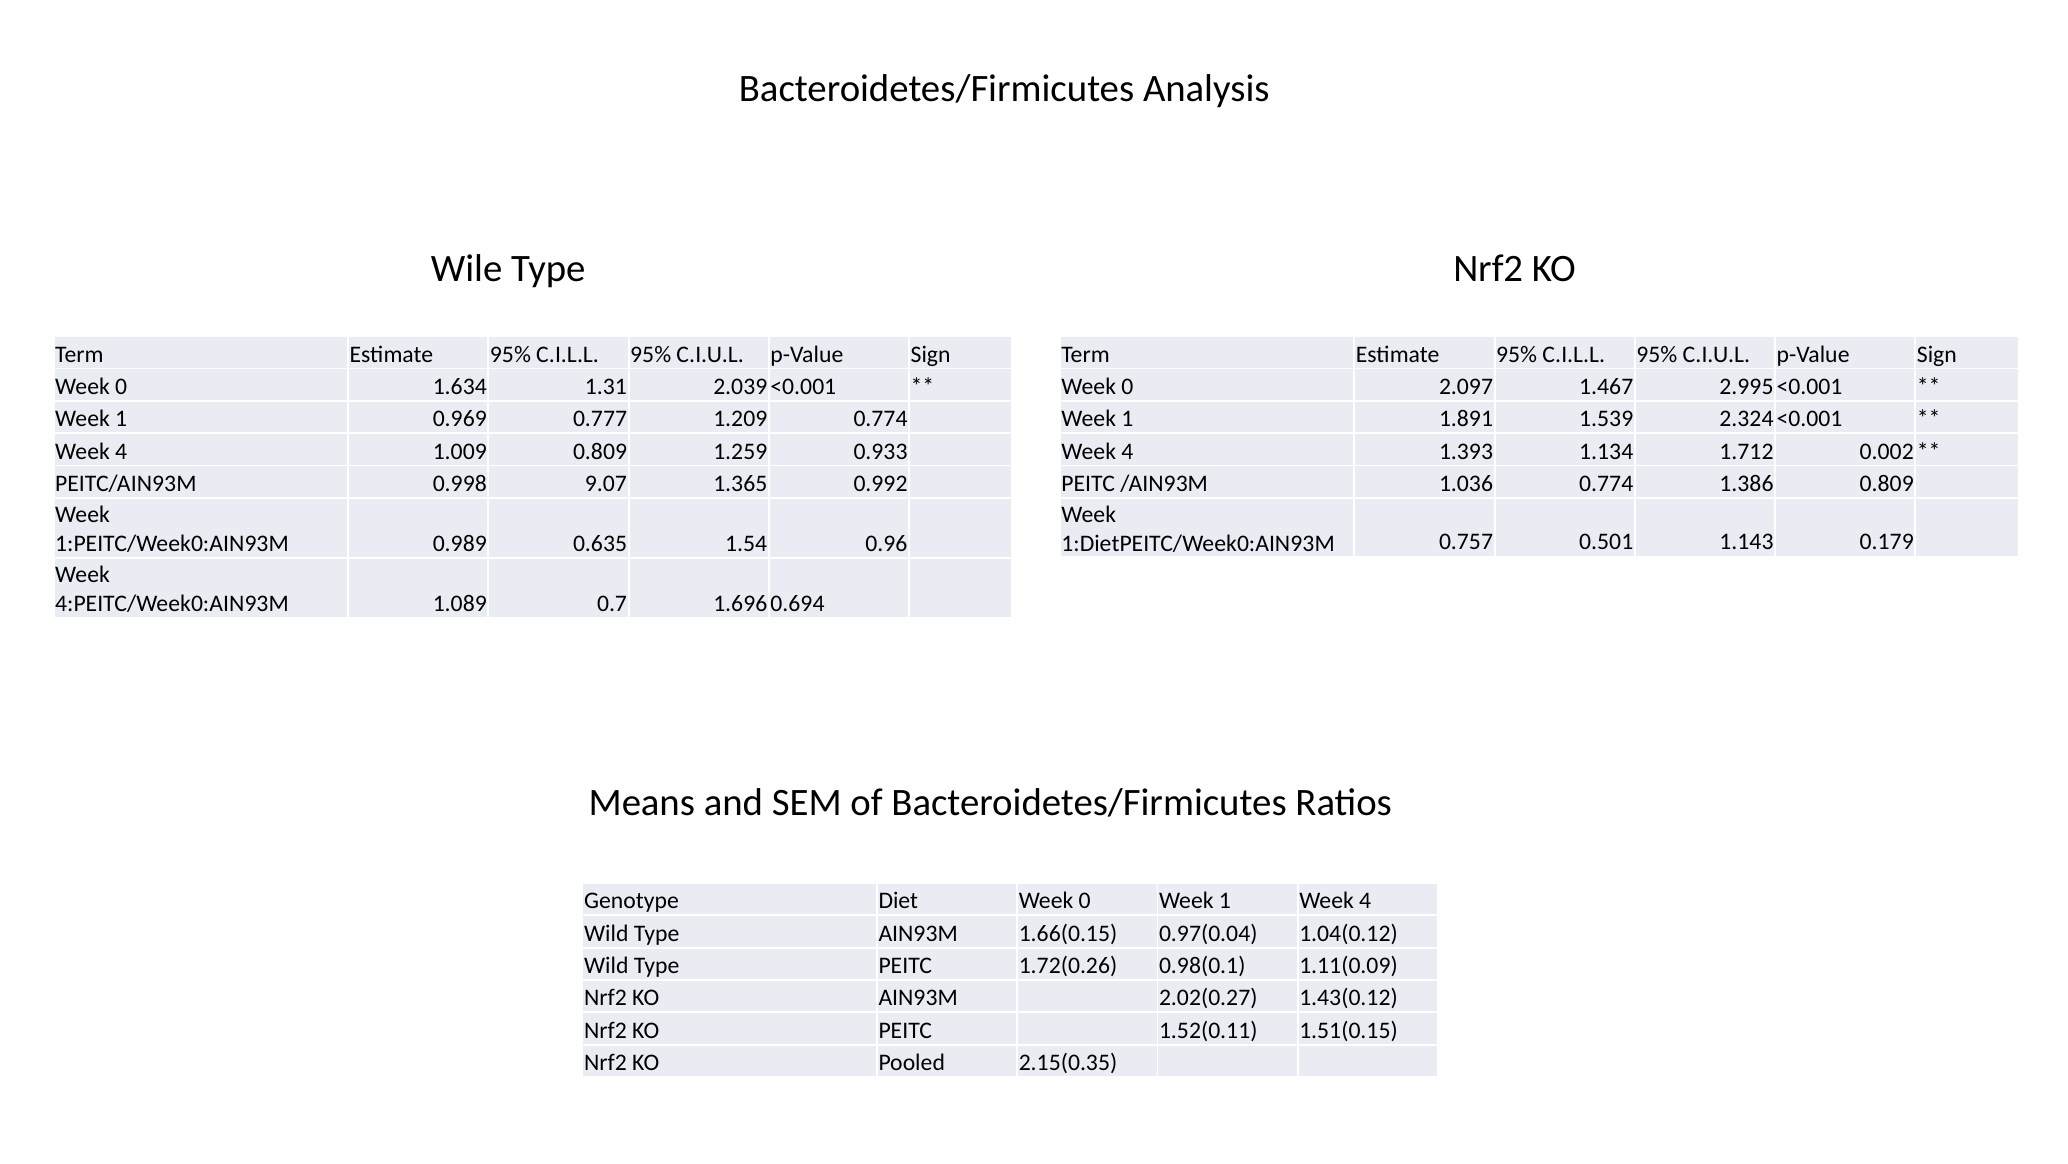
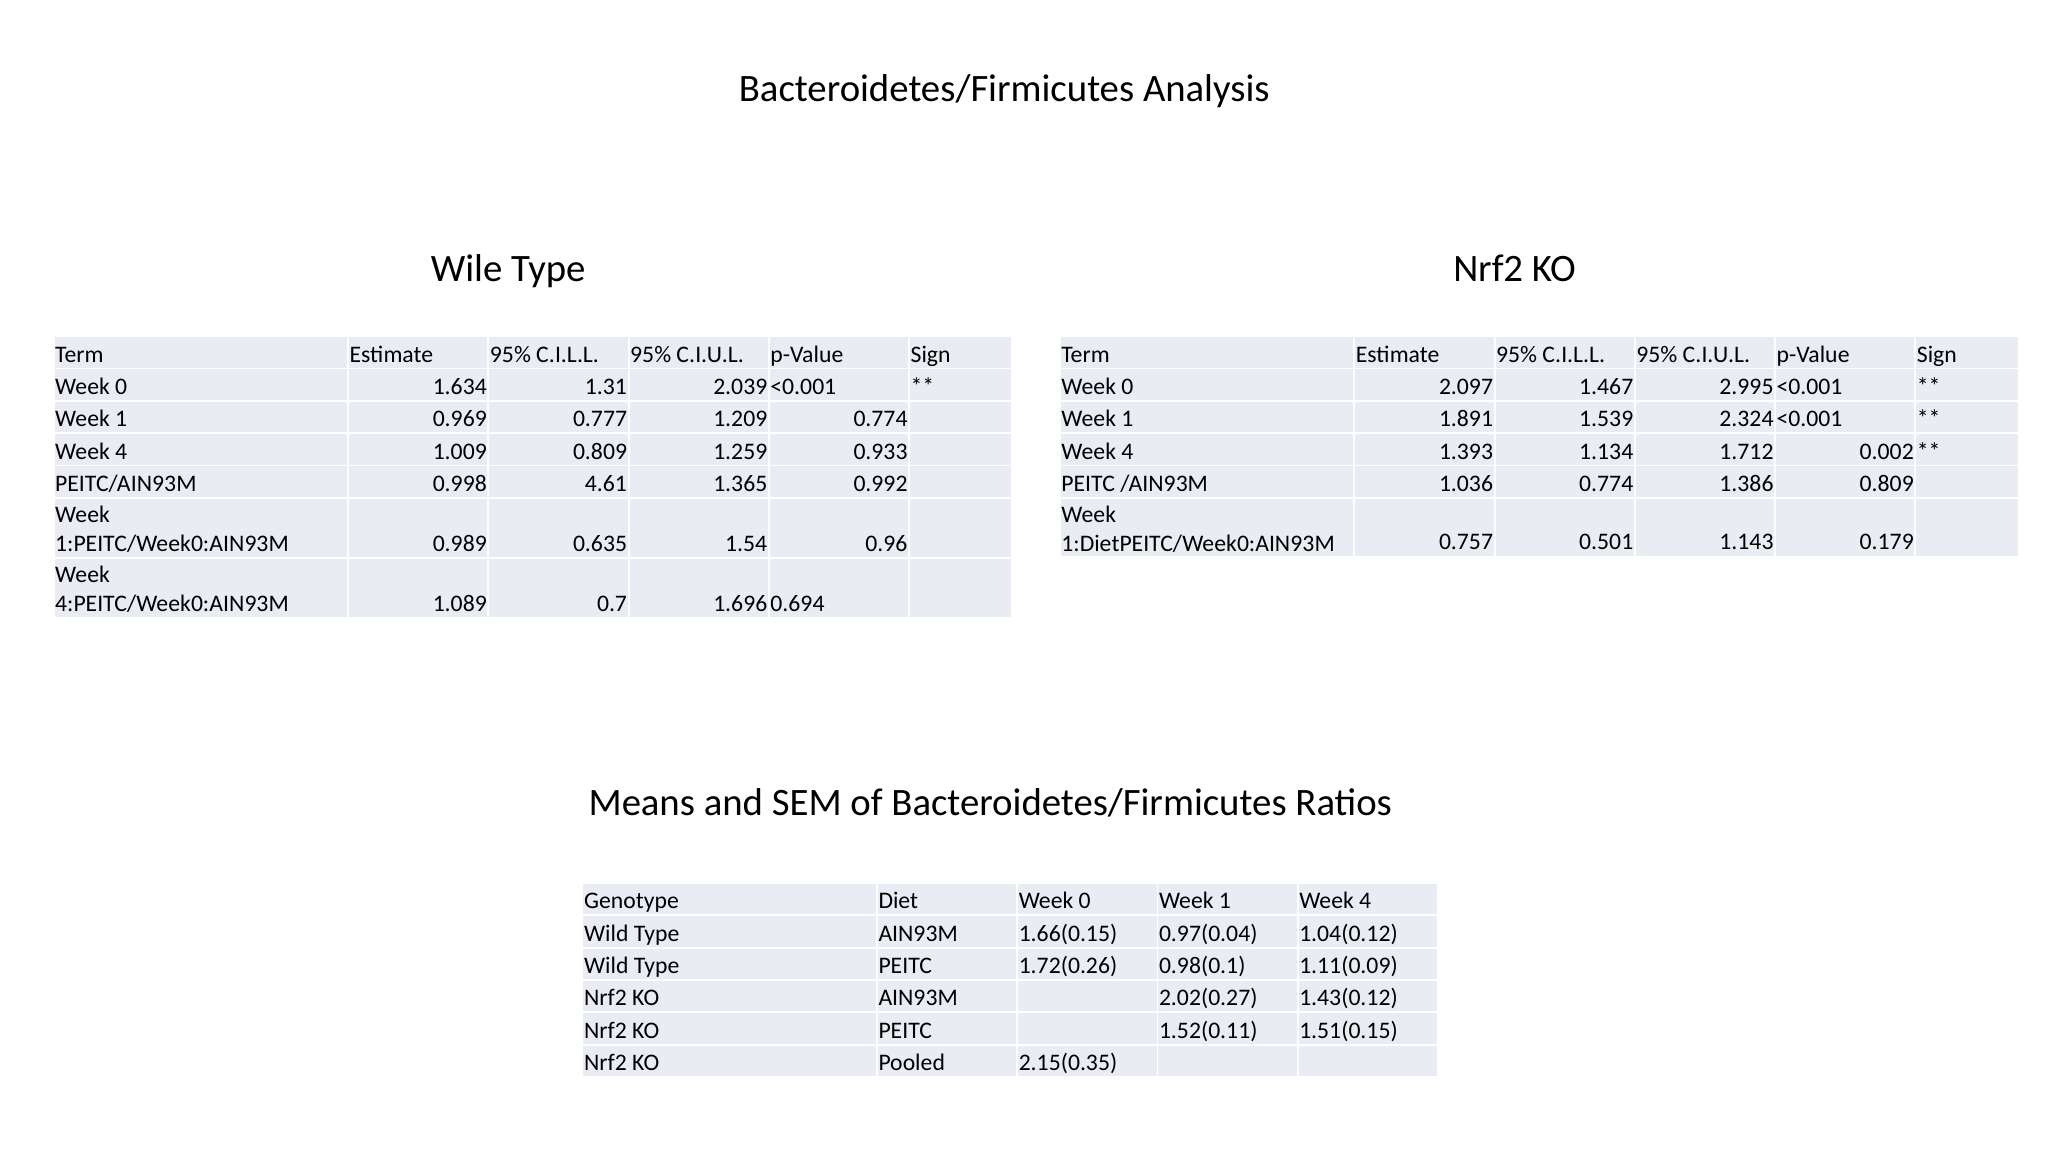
9.07: 9.07 -> 4.61
